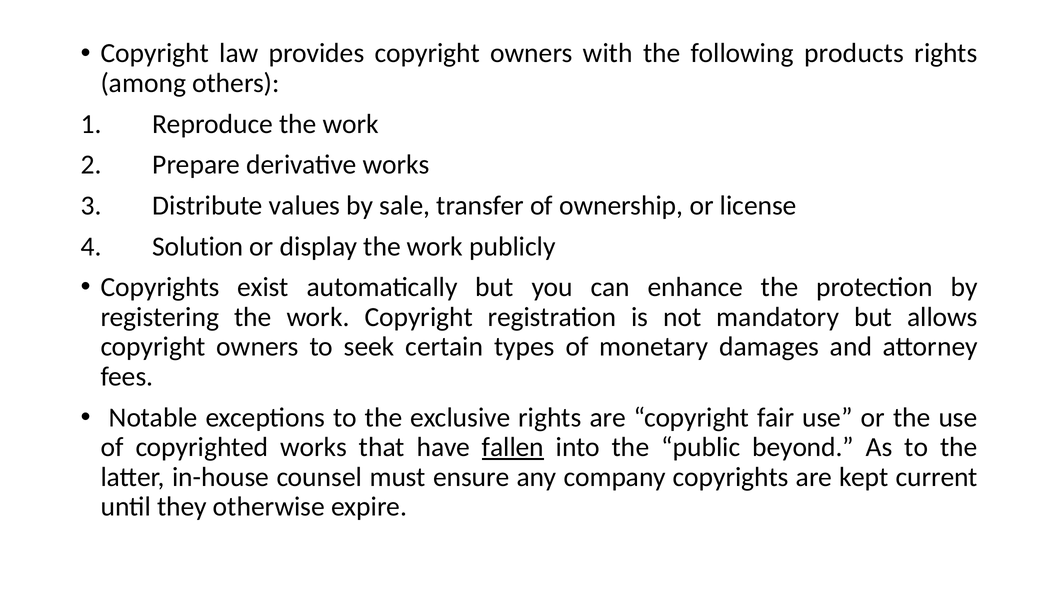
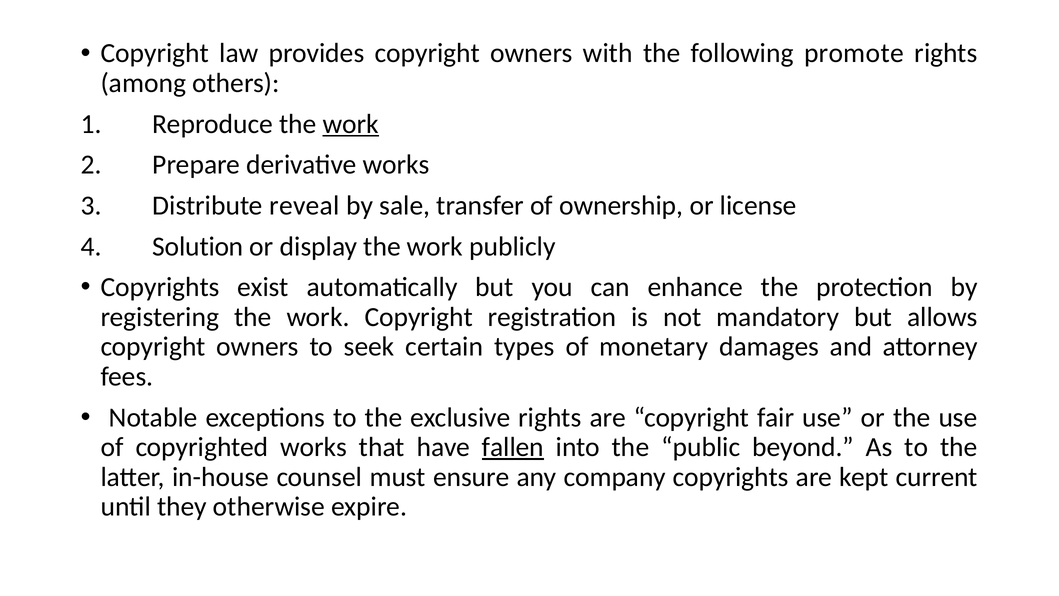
products: products -> promote
work at (351, 124) underline: none -> present
values: values -> reveal
